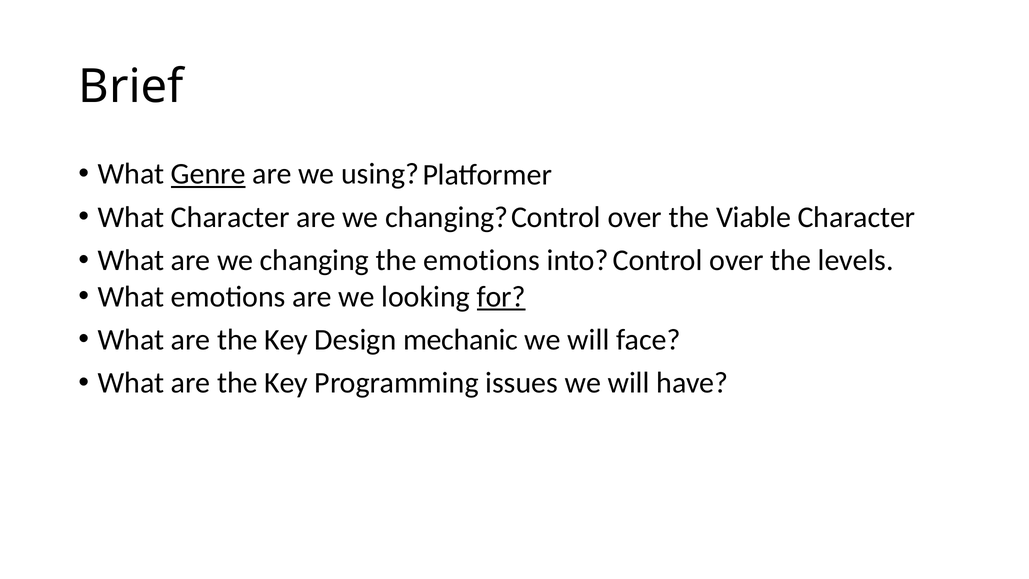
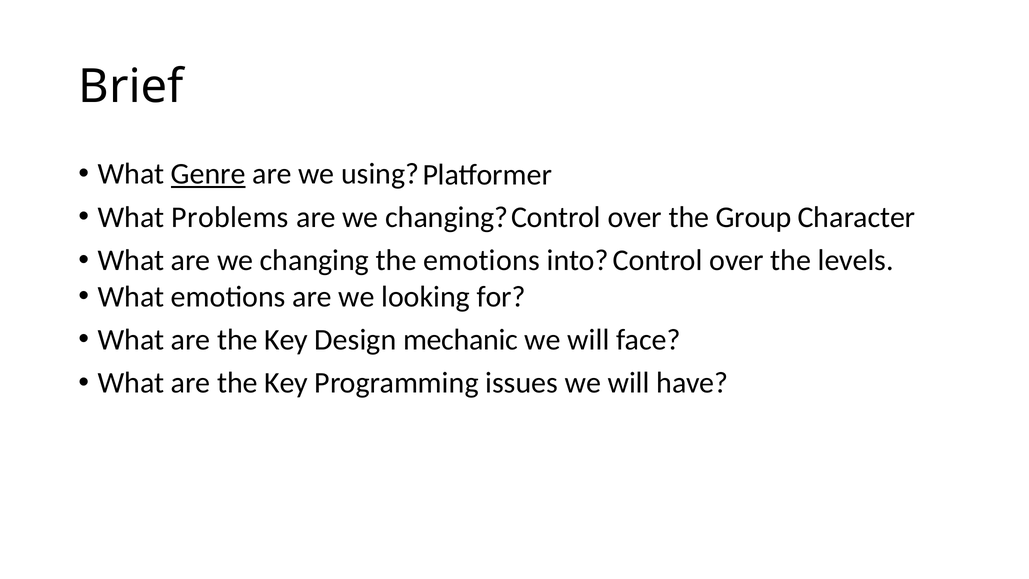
What Character: Character -> Problems
Viable: Viable -> Group
for underline: present -> none
